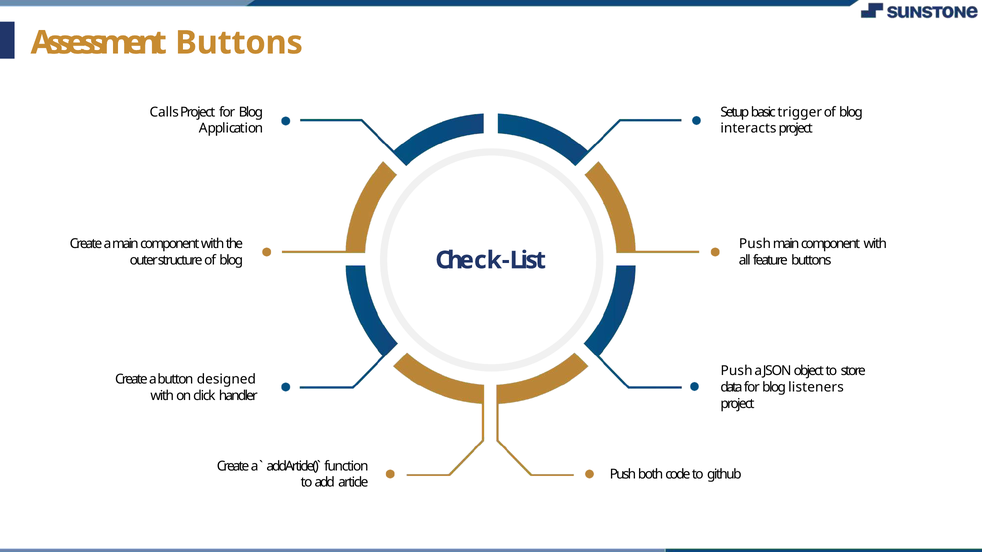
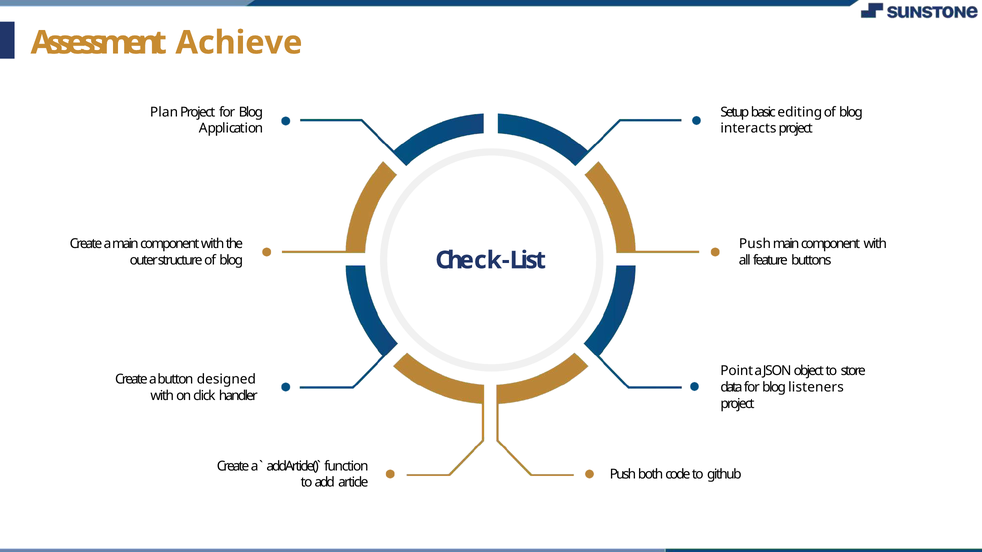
Assessment Buttons: Buttons -> Achieve
Calls: Calls -> Plan
trigger: trigger -> editing
Push at (737, 371): Push -> Point
